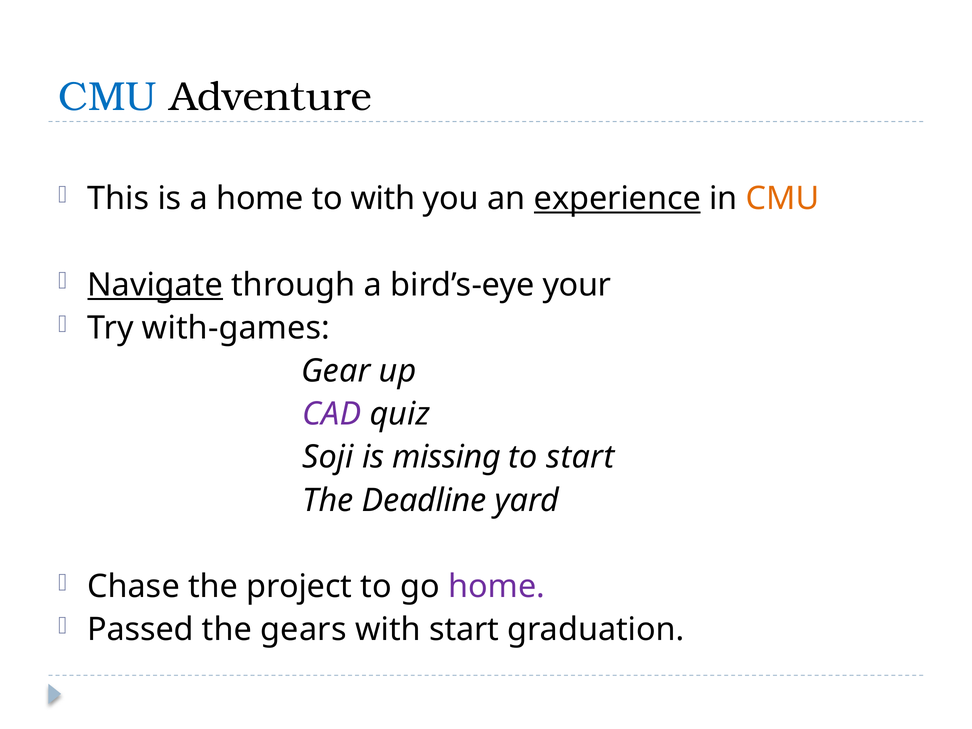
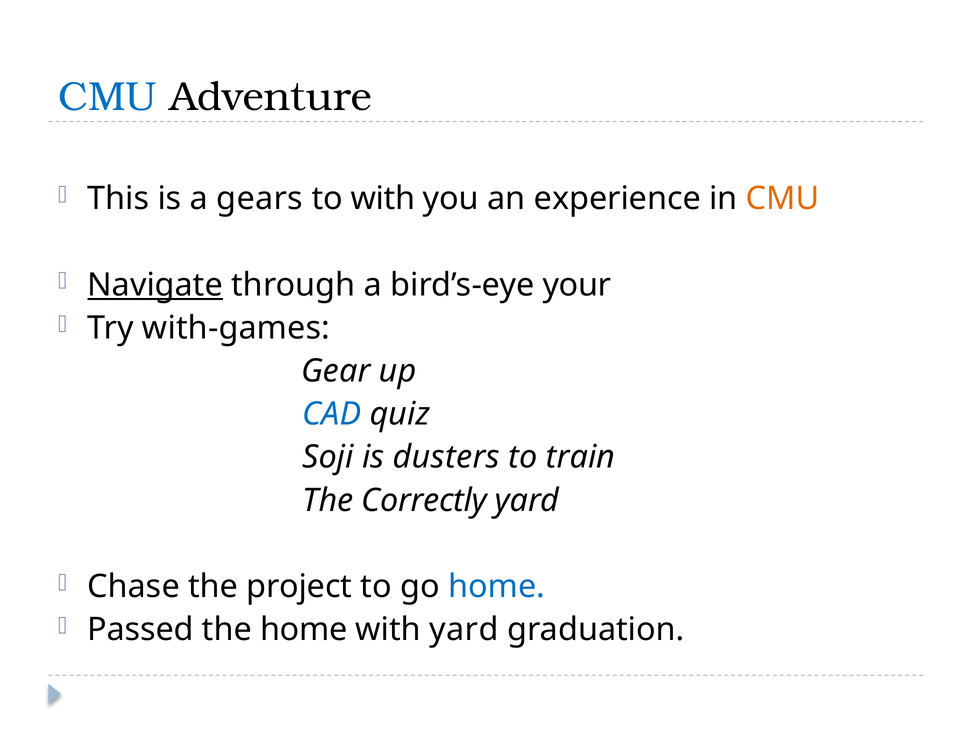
a home: home -> gears
experience underline: present -> none
CAD colour: purple -> blue
missing: missing -> dusters
to start: start -> train
Deadline: Deadline -> Correctly
home at (497, 587) colour: purple -> blue
the gears: gears -> home
with start: start -> yard
